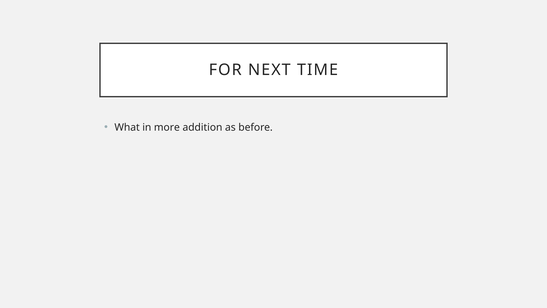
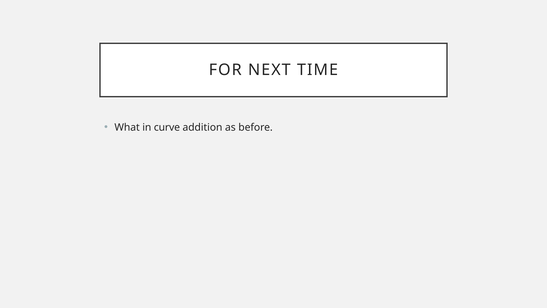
more: more -> curve
